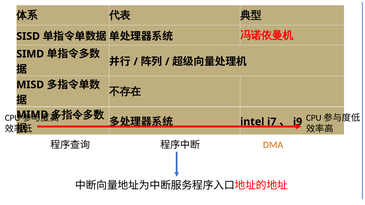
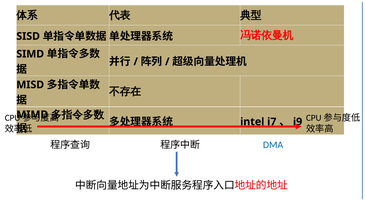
DMA colour: orange -> blue
